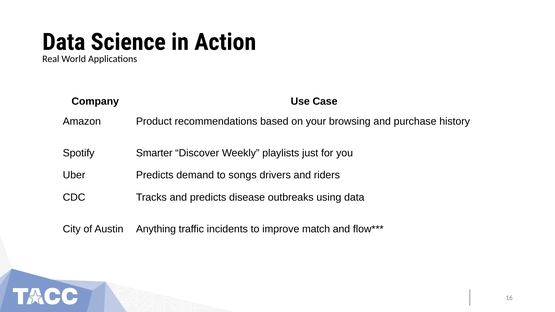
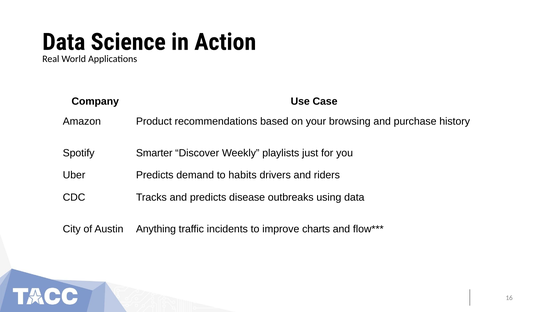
songs: songs -> habits
match: match -> charts
